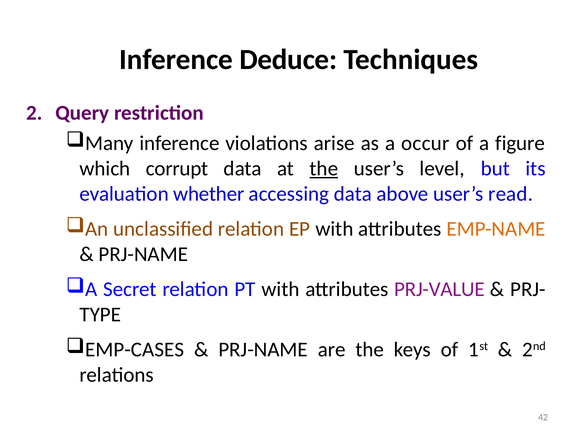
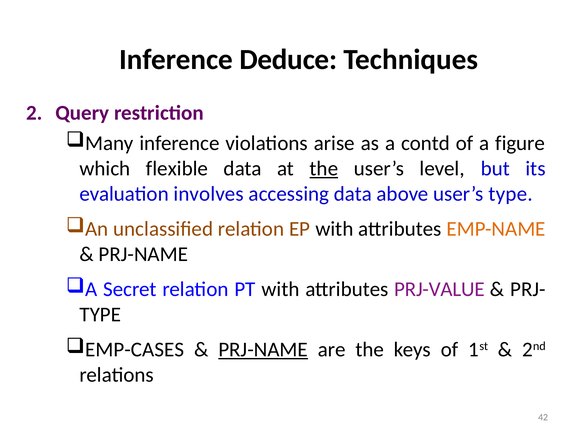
occur: occur -> contd
corrupt: corrupt -> flexible
whether: whether -> involves
user’s read: read -> type
PRJ-NAME at (263, 350) underline: none -> present
